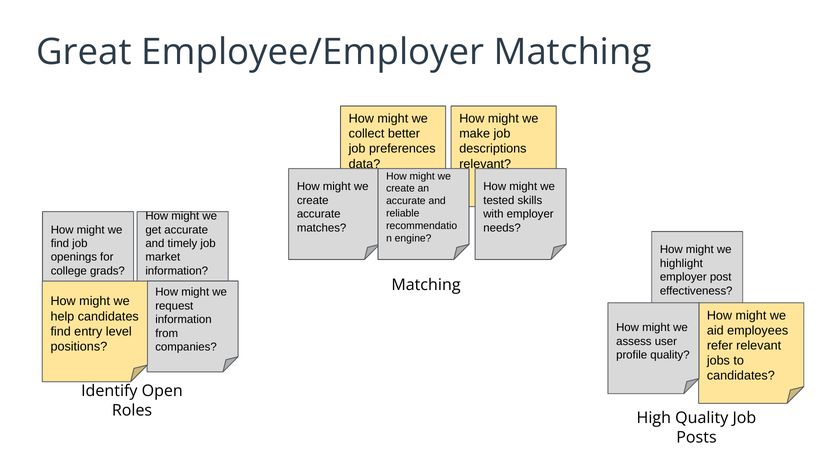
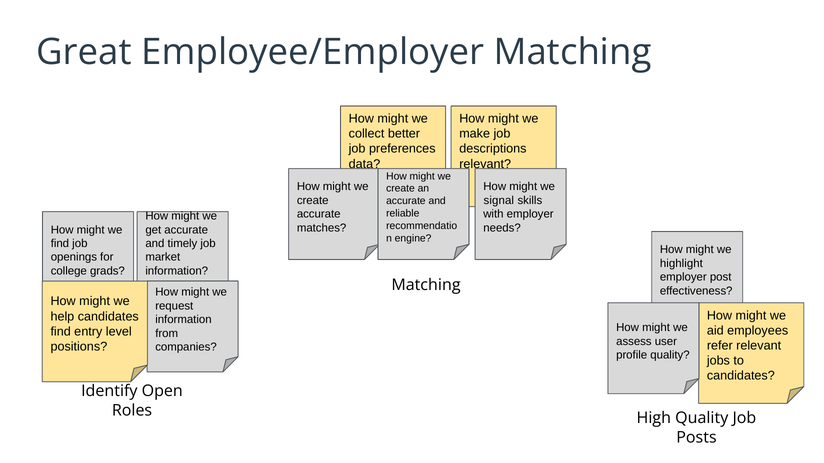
tested: tested -> signal
